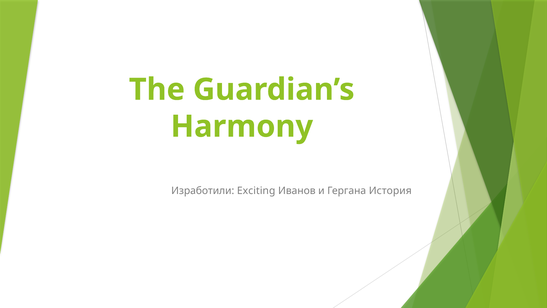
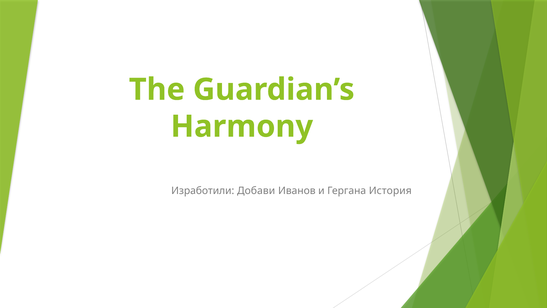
Exciting: Exciting -> Добави
